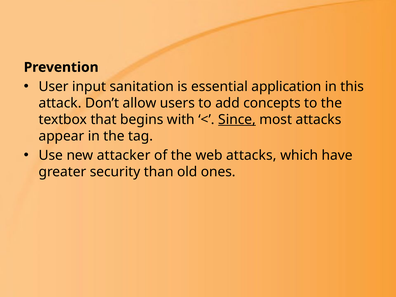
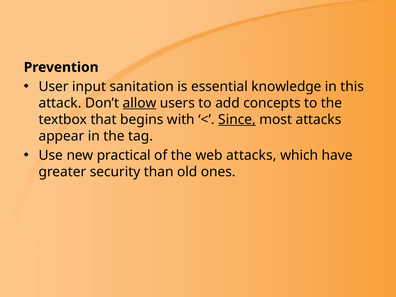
application: application -> knowledge
allow underline: none -> present
attacker: attacker -> practical
